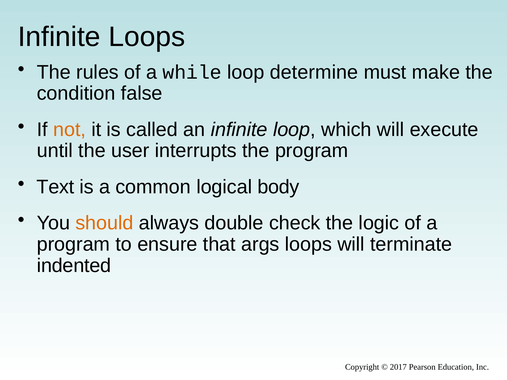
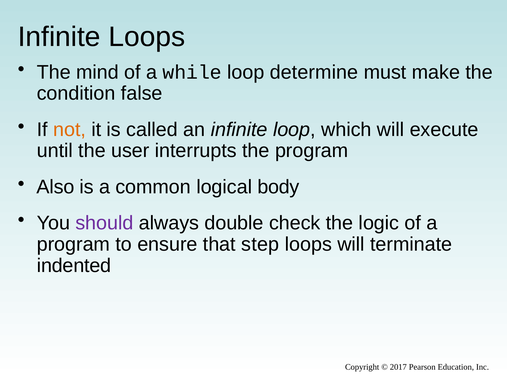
rules: rules -> mind
Text: Text -> Also
should colour: orange -> purple
args: args -> step
